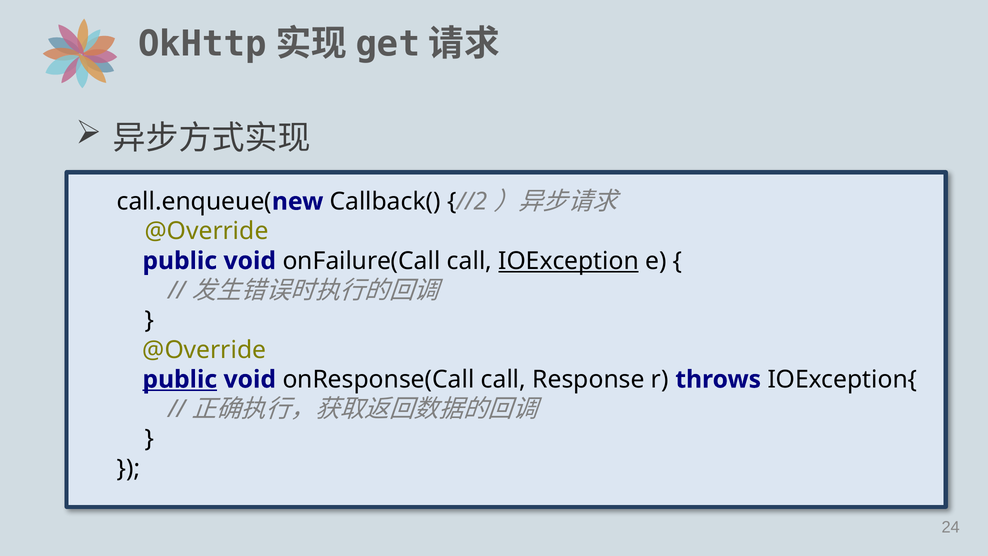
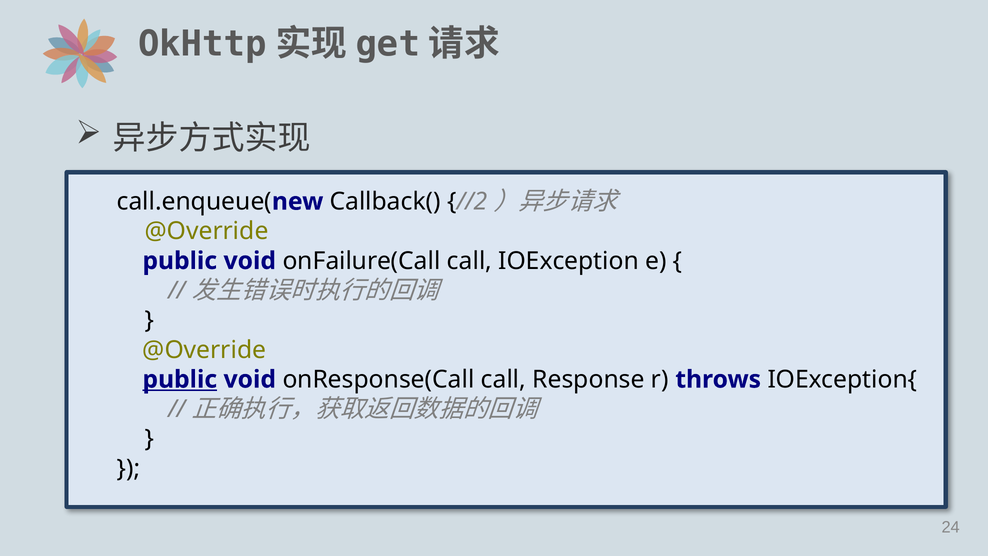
IOException underline: present -> none
